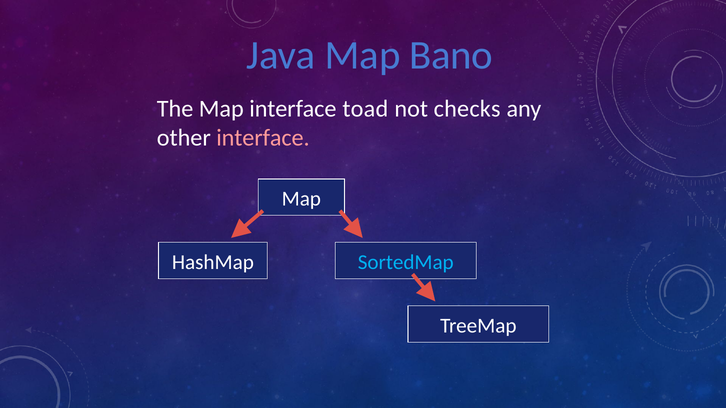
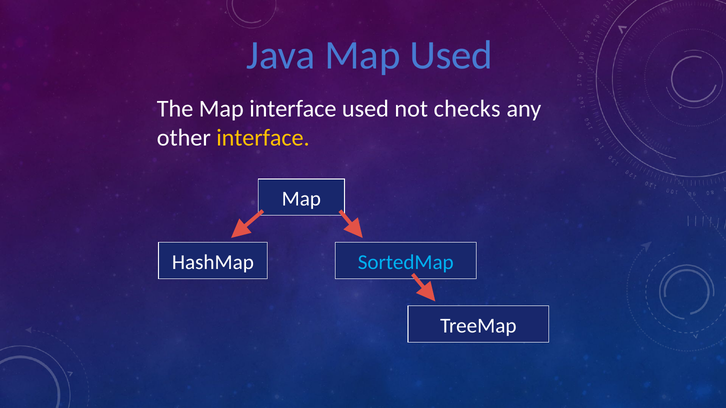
Map Bano: Bano -> Used
interface toad: toad -> used
interface at (263, 138) colour: pink -> yellow
